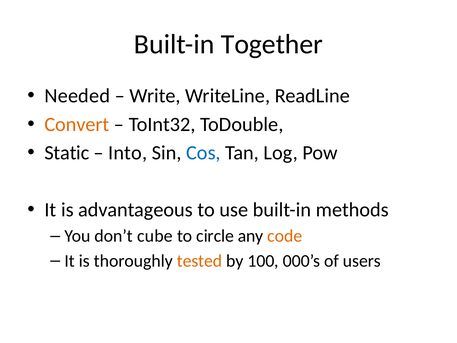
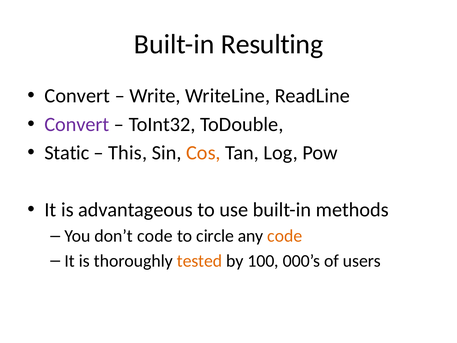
Together: Together -> Resulting
Needed at (77, 96): Needed -> Convert
Convert at (77, 124) colour: orange -> purple
Into: Into -> This
Cos colour: blue -> orange
don’t cube: cube -> code
